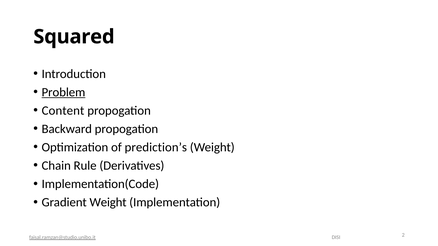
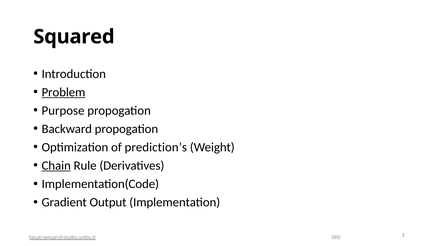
Content: Content -> Purpose
Chain underline: none -> present
Gradient Weight: Weight -> Output
